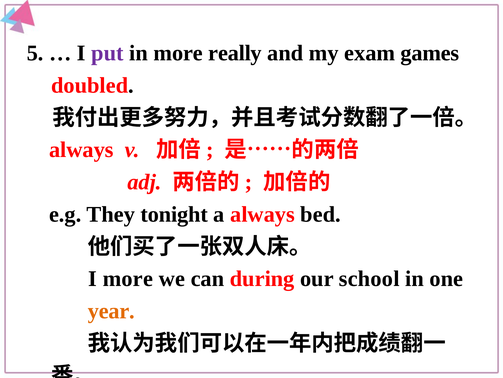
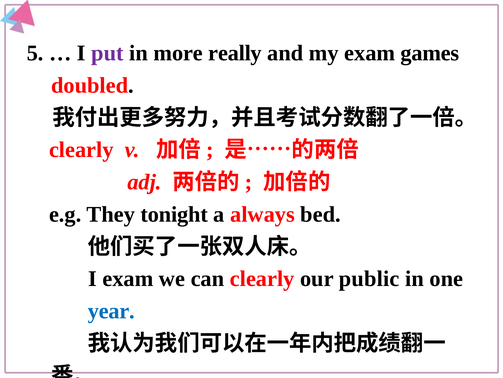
always at (81, 150): always -> clearly
I more: more -> exam
can during: during -> clearly
school: school -> public
year colour: orange -> blue
